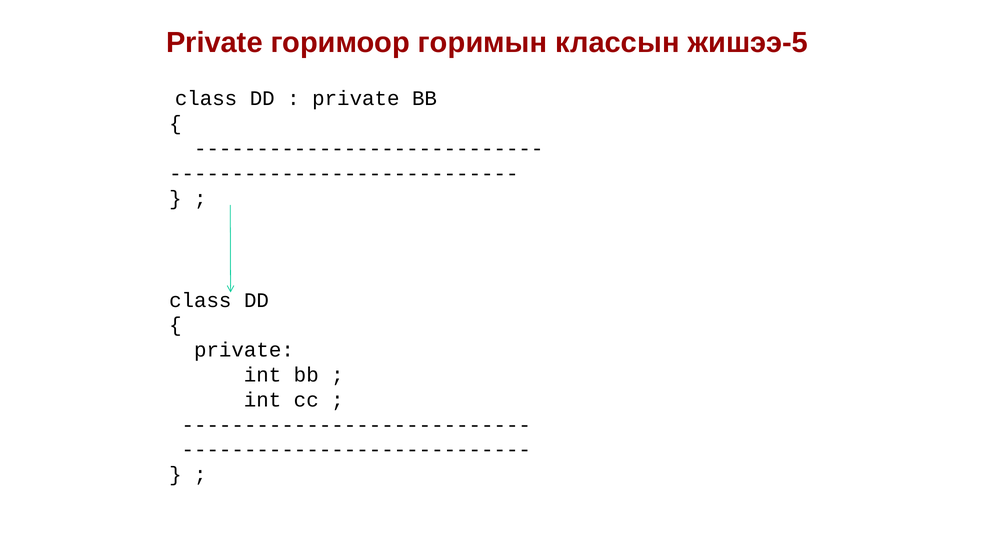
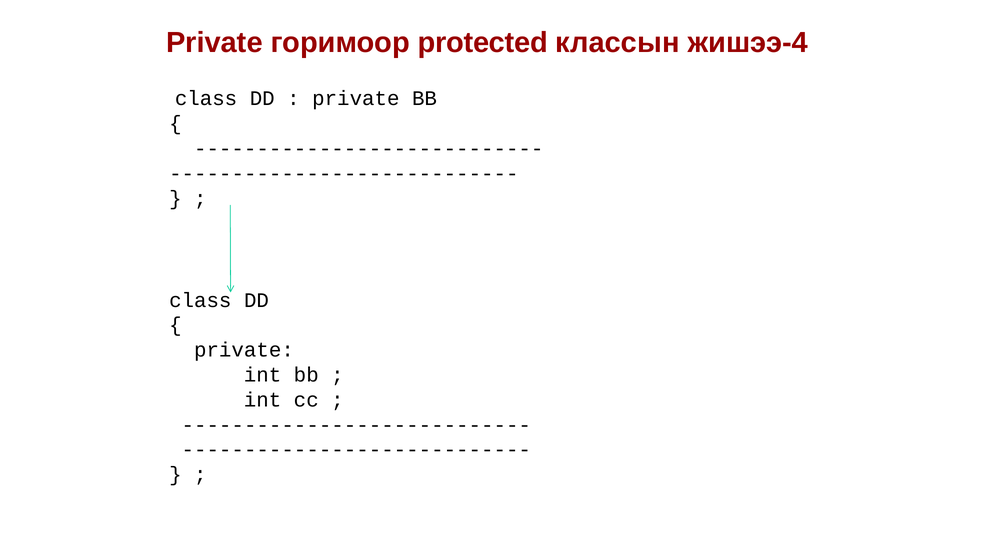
горимын: горимын -> рrotected
жишээ-5: жишээ-5 -> жишээ-4
